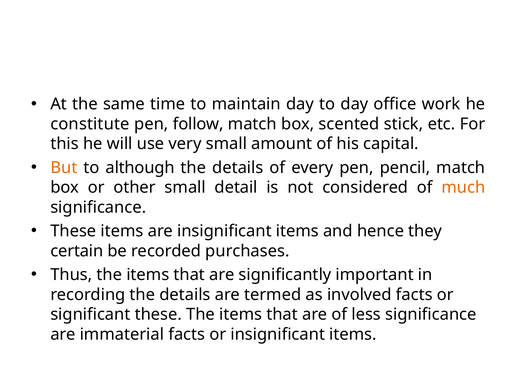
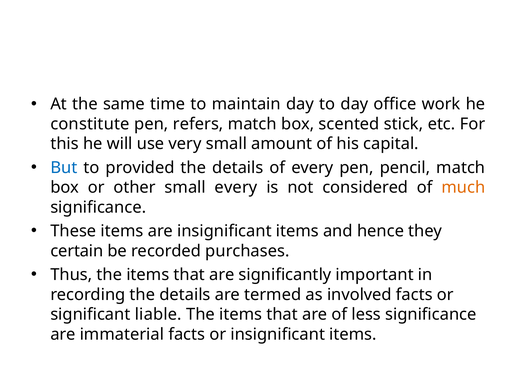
follow: follow -> refers
But colour: orange -> blue
although: although -> provided
small detail: detail -> every
significant these: these -> liable
